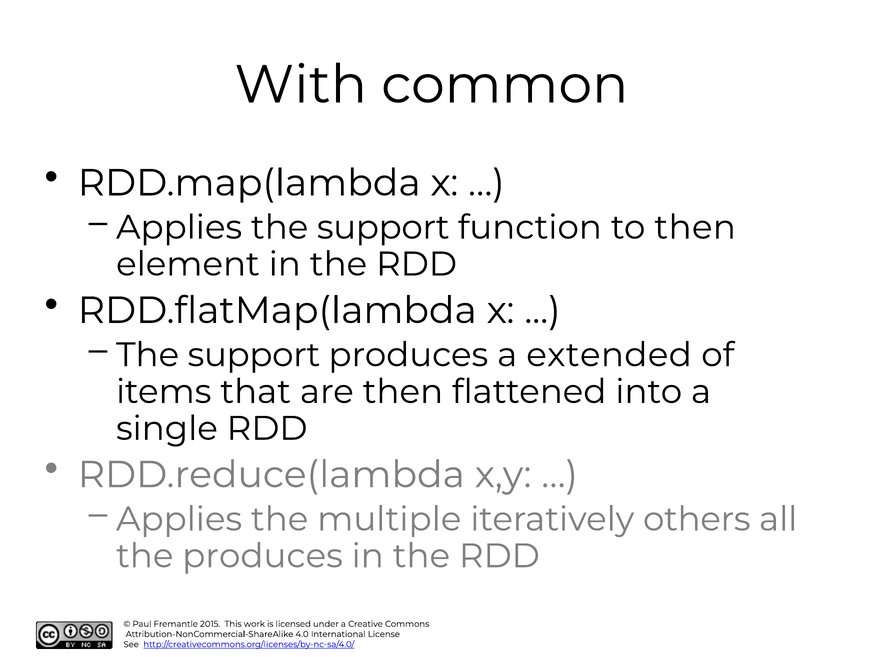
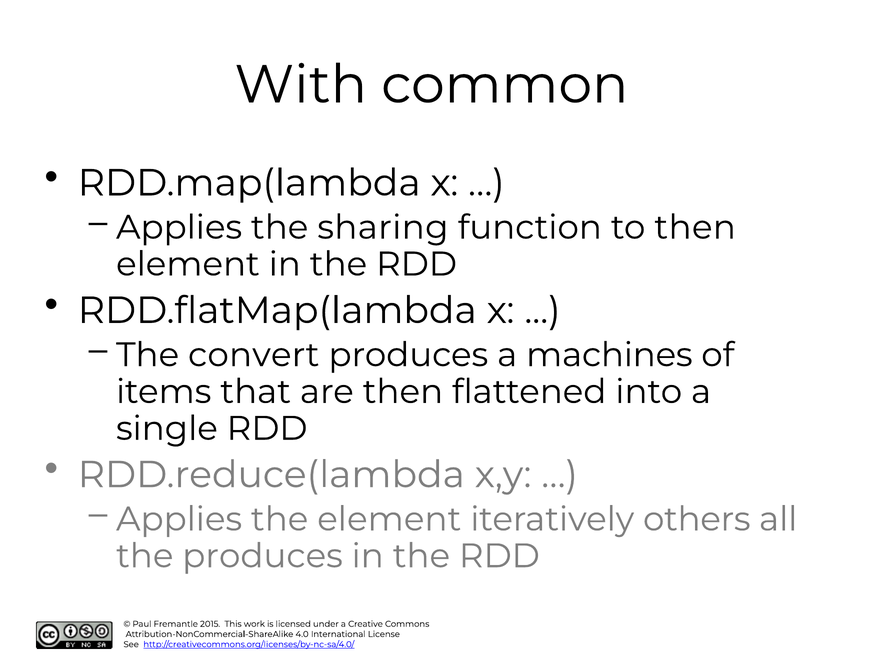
Applies the support: support -> sharing
support at (254, 355): support -> convert
extended: extended -> machines
the multiple: multiple -> element
